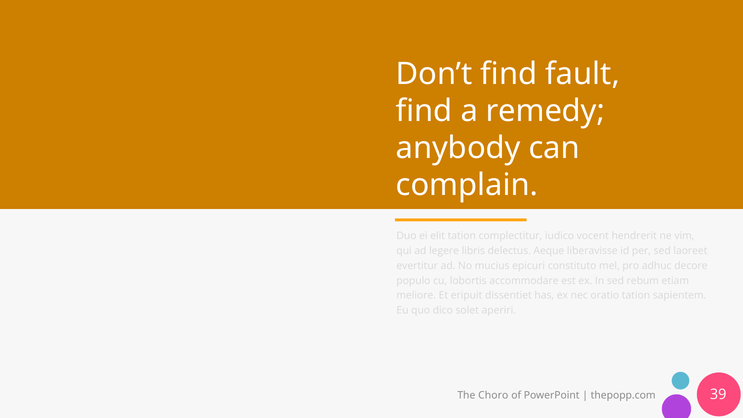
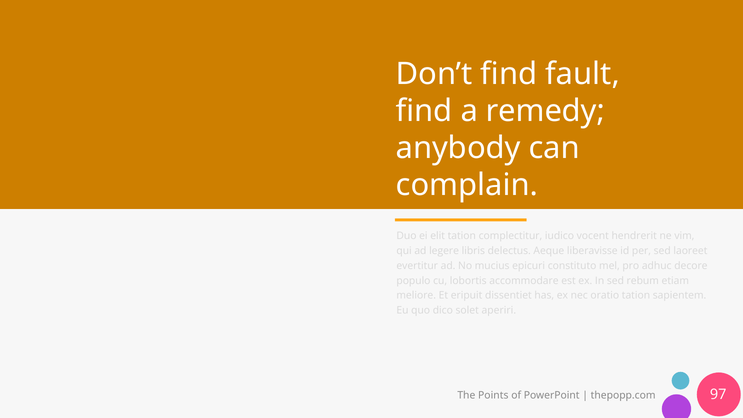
Choro: Choro -> Points
39: 39 -> 97
